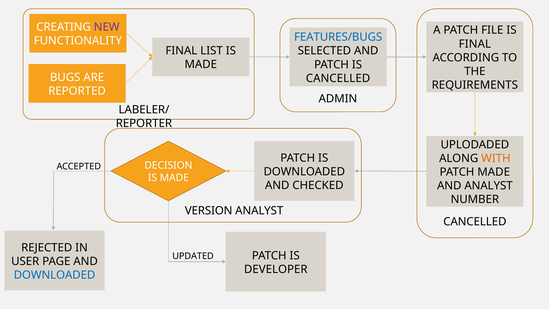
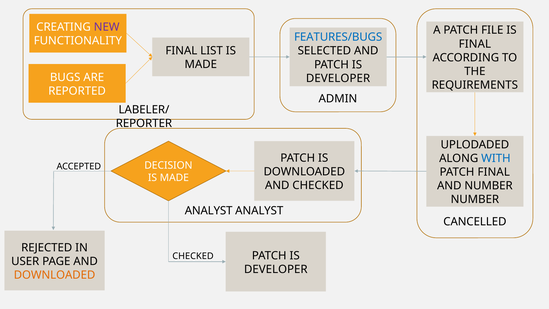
CANCELLED at (338, 78): CANCELLED -> DEVELOPER
WITH colour: orange -> blue
PATCH MADE: MADE -> FINAL
AND ANALYST: ANALYST -> NUMBER
VERSION at (209, 211): VERSION -> ANALYST
UPDATED at (193, 256): UPDATED -> CHECKED
DOWNLOADED at (55, 275) colour: blue -> orange
